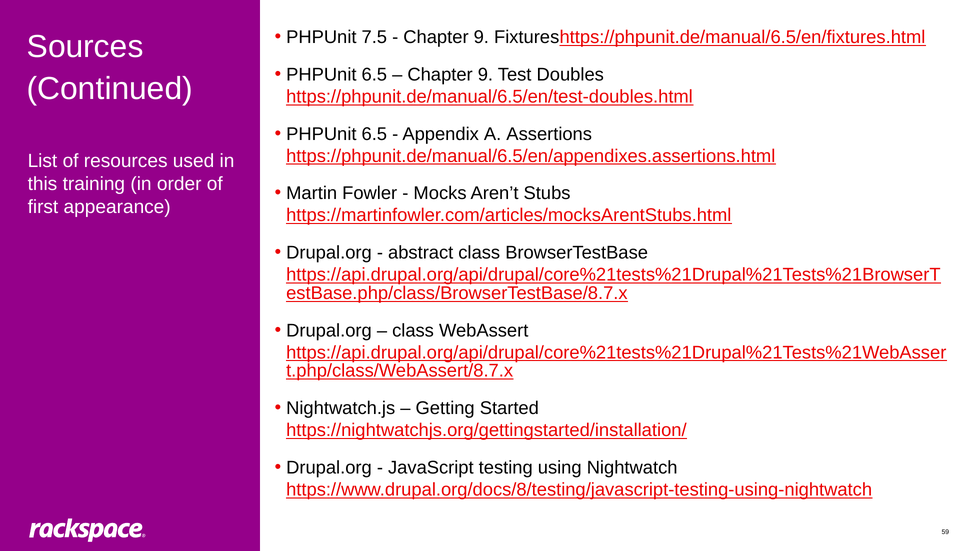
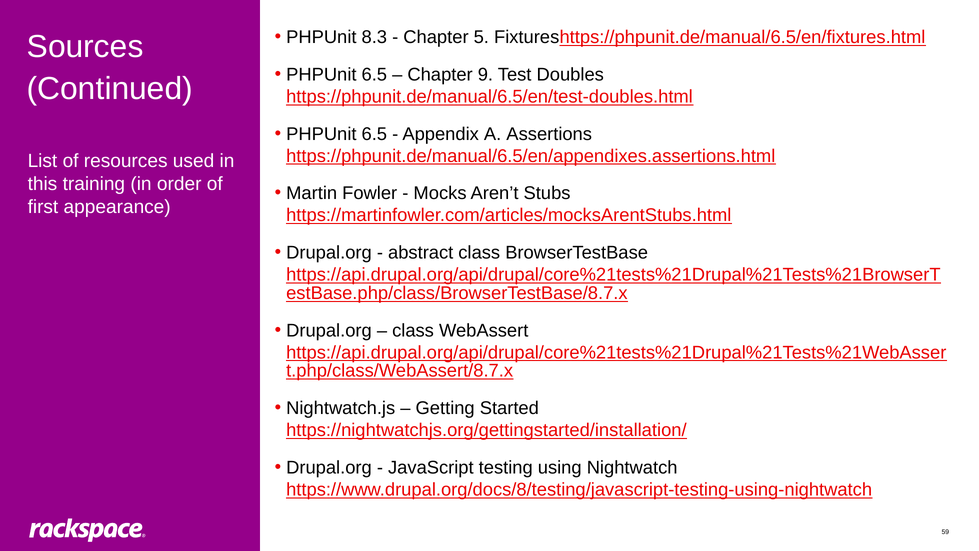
7.5: 7.5 -> 8.3
9 at (481, 37): 9 -> 5
